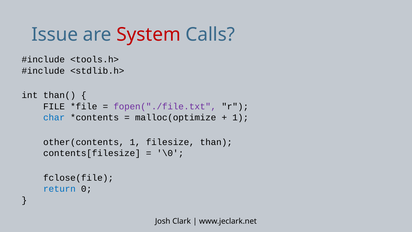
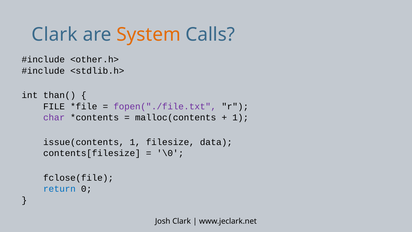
Issue at (55, 35): Issue -> Clark
System colour: red -> orange
<tools.h>: <tools.h> -> <other.h>
char colour: blue -> purple
malloc(optimize: malloc(optimize -> malloc(contents
other(contents: other(contents -> issue(contents
than: than -> data
